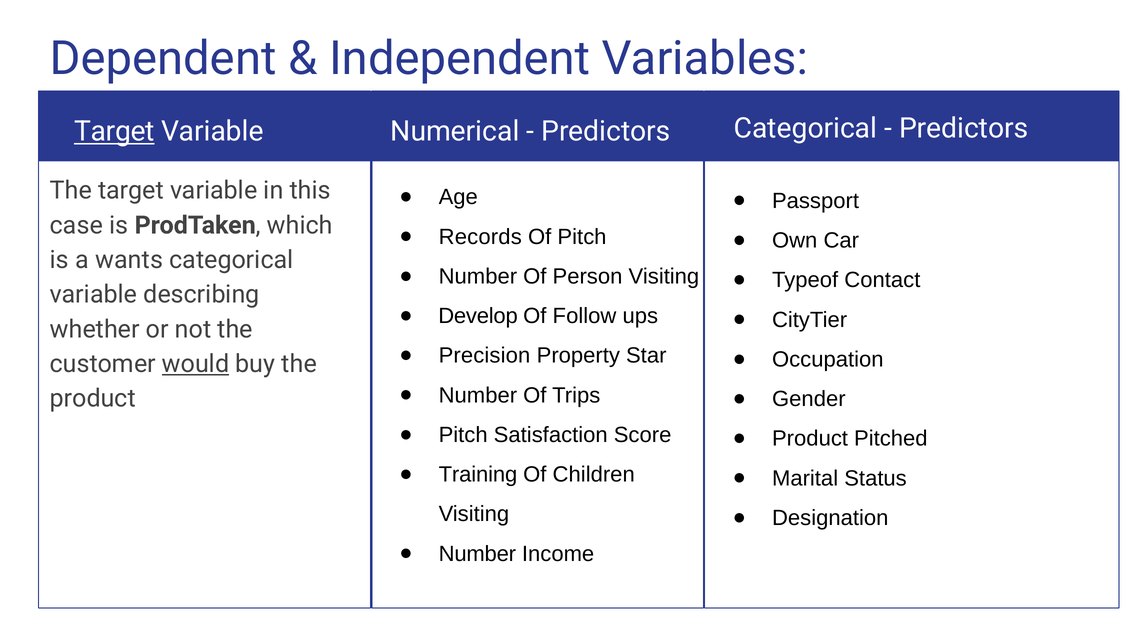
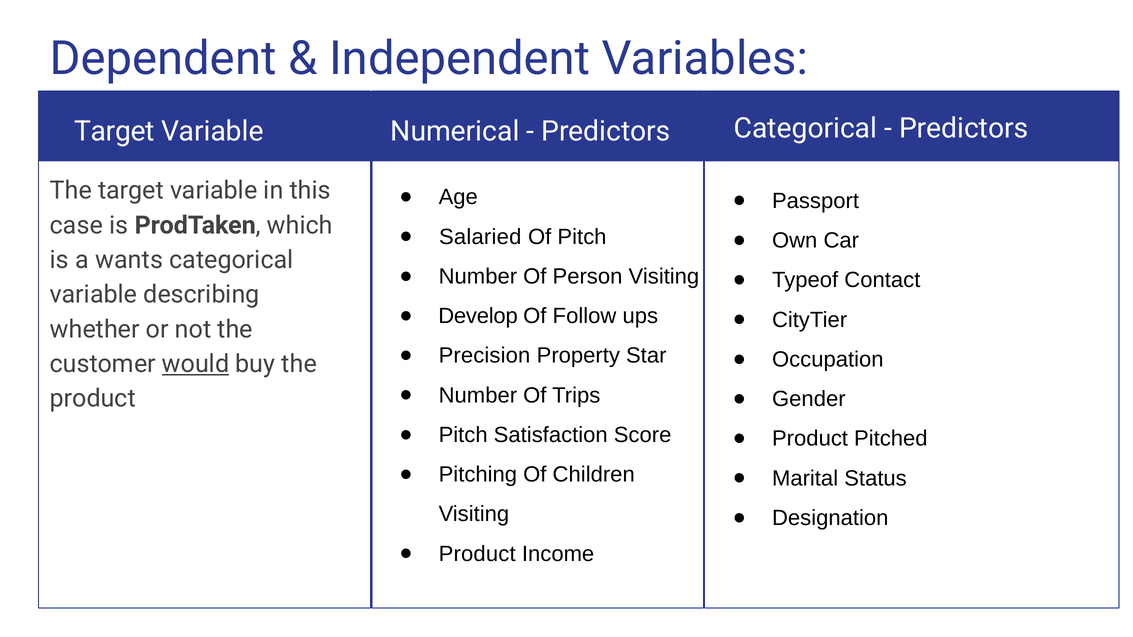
Target at (114, 132) underline: present -> none
Records: Records -> Salaried
Training: Training -> Pitching
Number at (477, 554): Number -> Product
